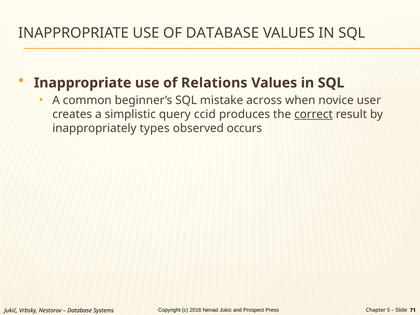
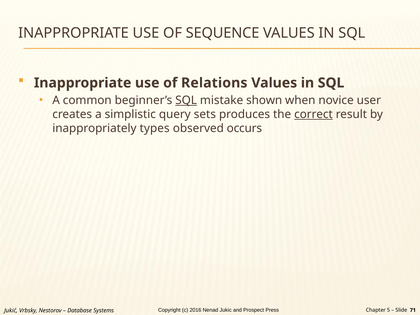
OF DATABASE: DATABASE -> SEQUENCE
SQL at (186, 100) underline: none -> present
across: across -> shown
ccid: ccid -> sets
